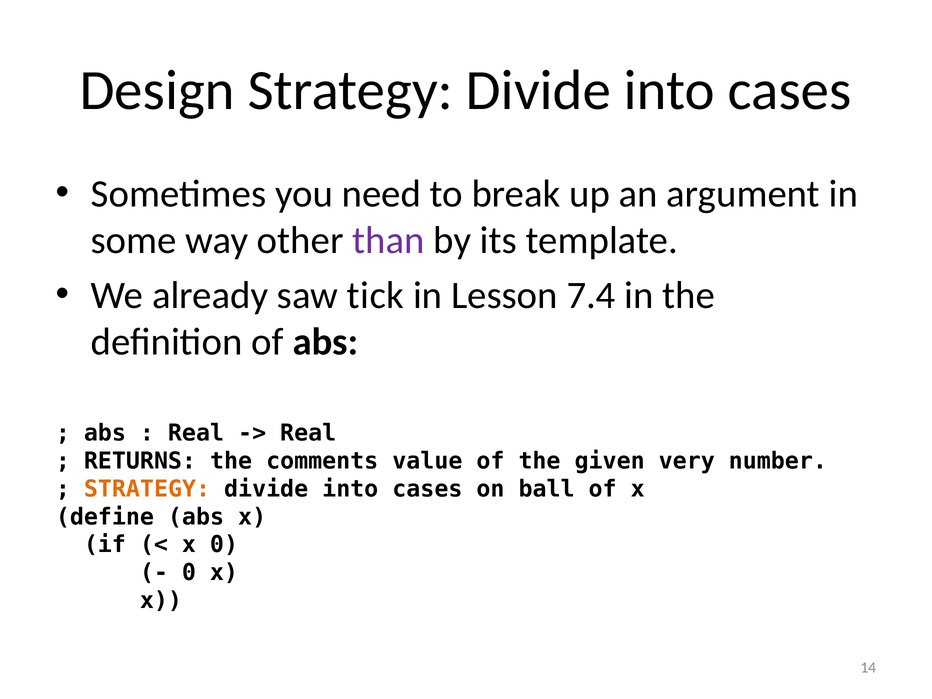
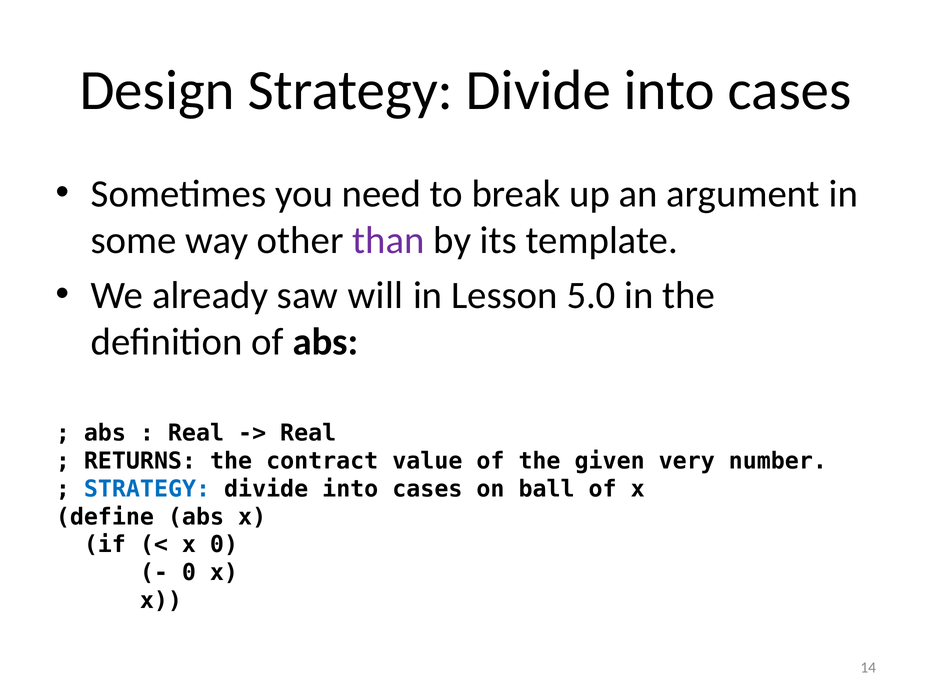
tick: tick -> will
7.4: 7.4 -> 5.0
comments: comments -> contract
STRATEGY at (147, 489) colour: orange -> blue
